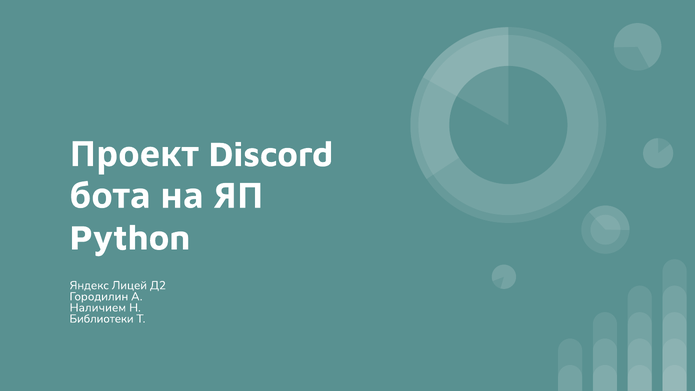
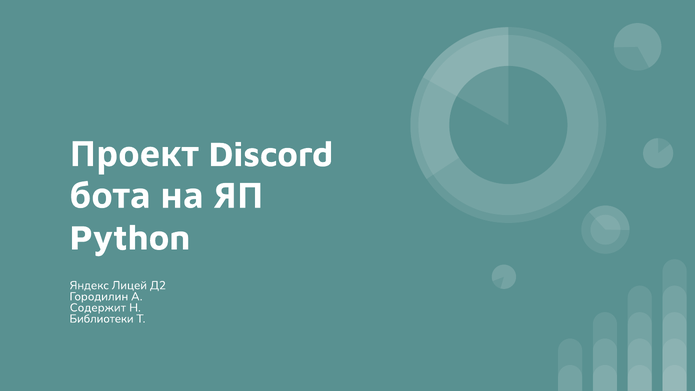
Наличием: Наличием -> Содержит
